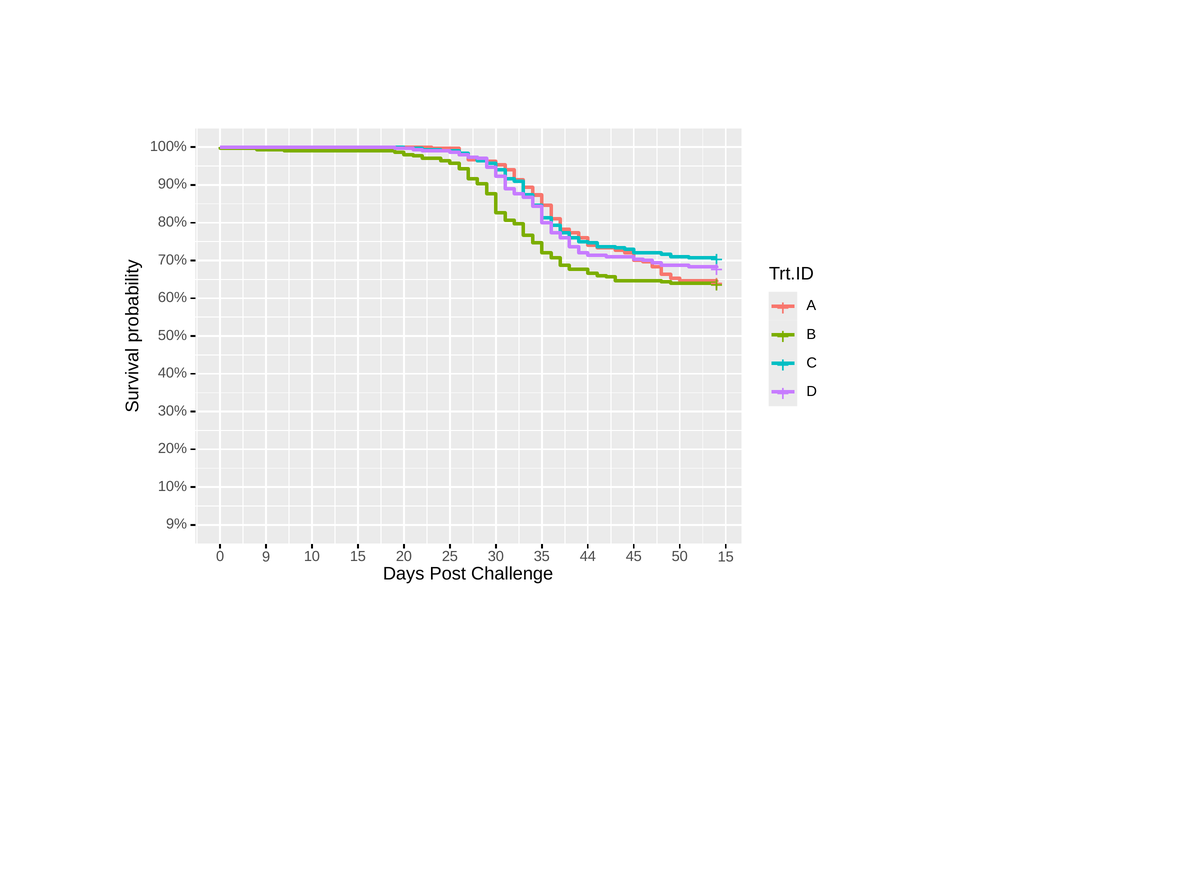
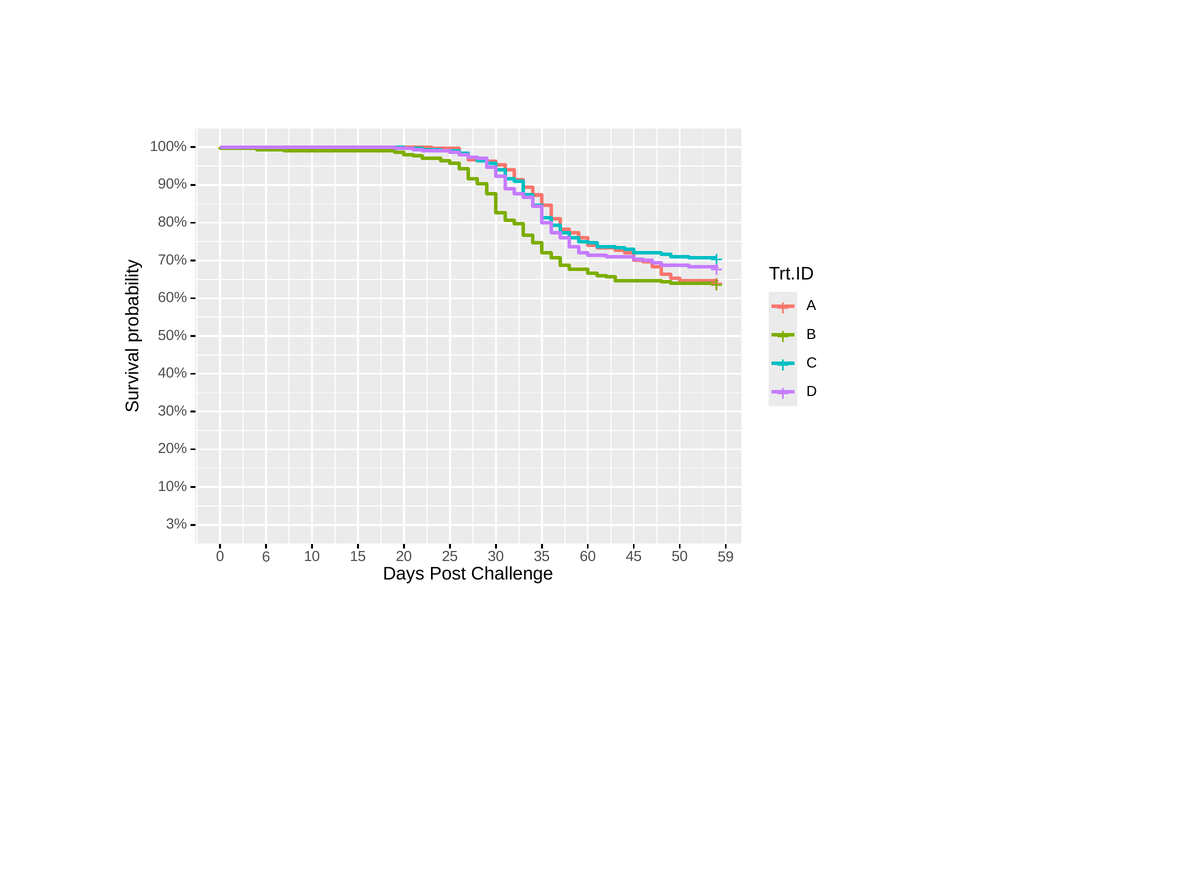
9%: 9% -> 3%
9: 9 -> 6
44: 44 -> 60
50 15: 15 -> 59
